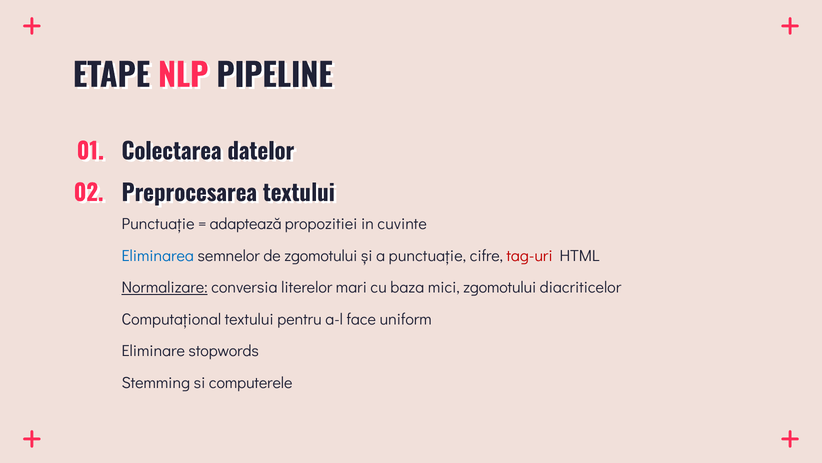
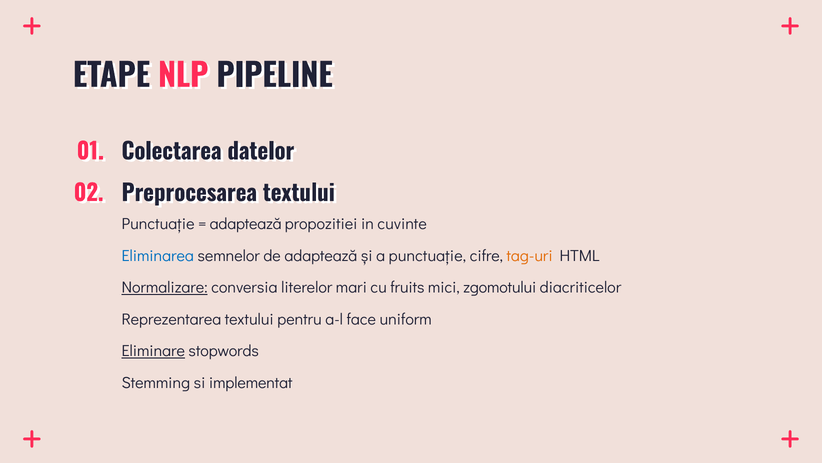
de zgomotului: zgomotului -> adaptează
tag-uri colour: red -> orange
baza: baza -> fruits
Computațional: Computațional -> Reprezentarea
Eliminare underline: none -> present
computerele: computerele -> implementat
